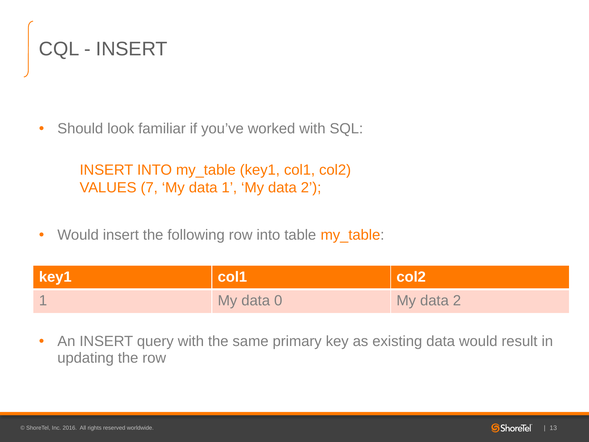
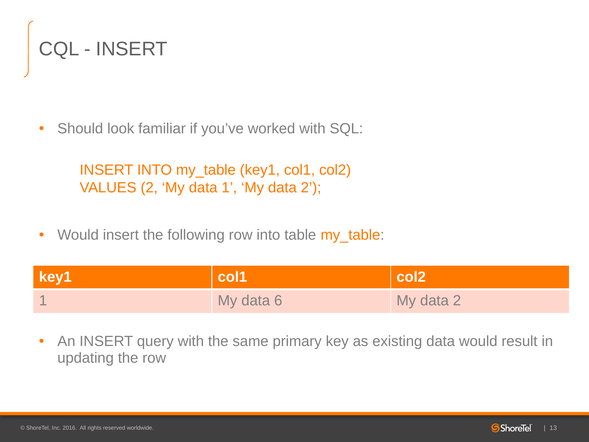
VALUES 7: 7 -> 2
0: 0 -> 6
